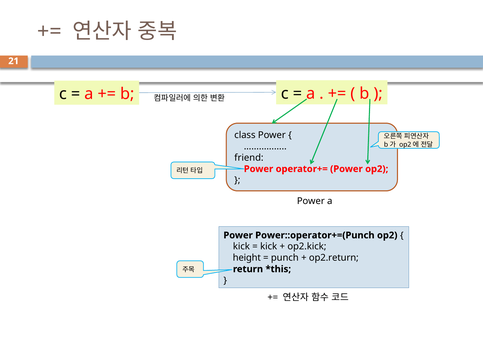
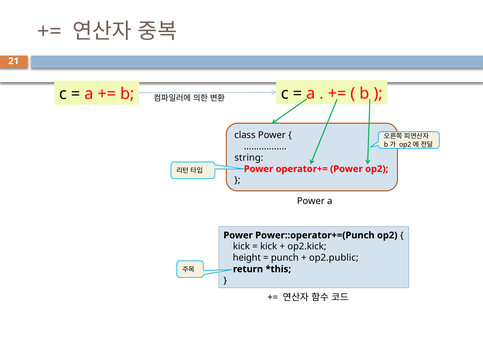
friend: friend -> string
op2.return: op2.return -> op2.public
